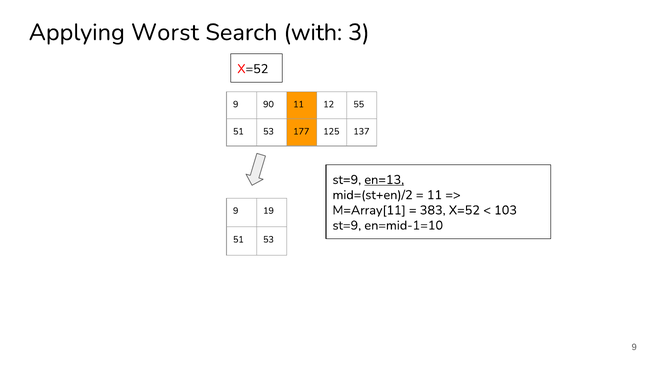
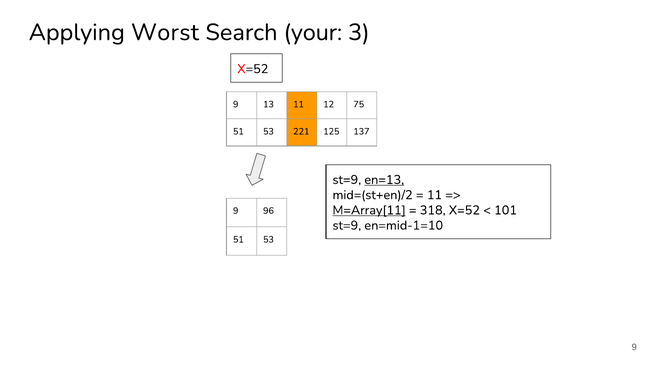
with: with -> your
90: 90 -> 13
55: 55 -> 75
177: 177 -> 221
M=Array[11 underline: none -> present
383: 383 -> 318
103: 103 -> 101
19: 19 -> 96
